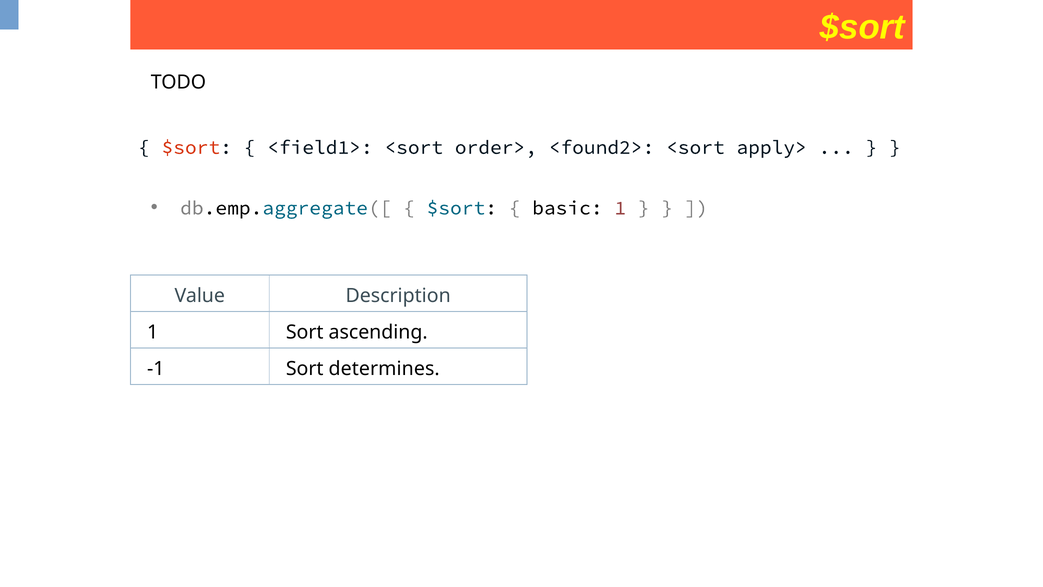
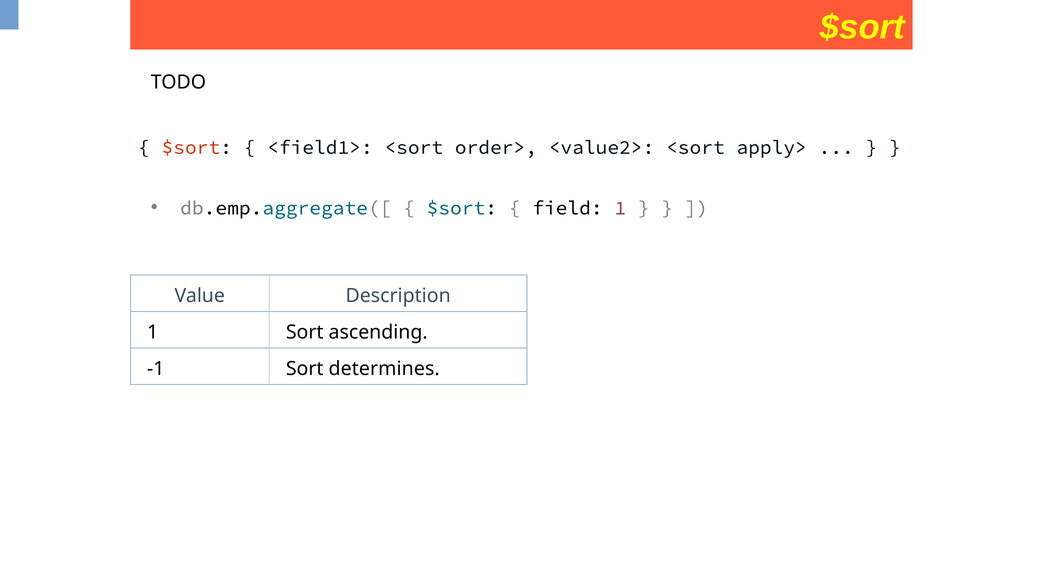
<found2>: <found2> -> <value2>
basic: basic -> field
